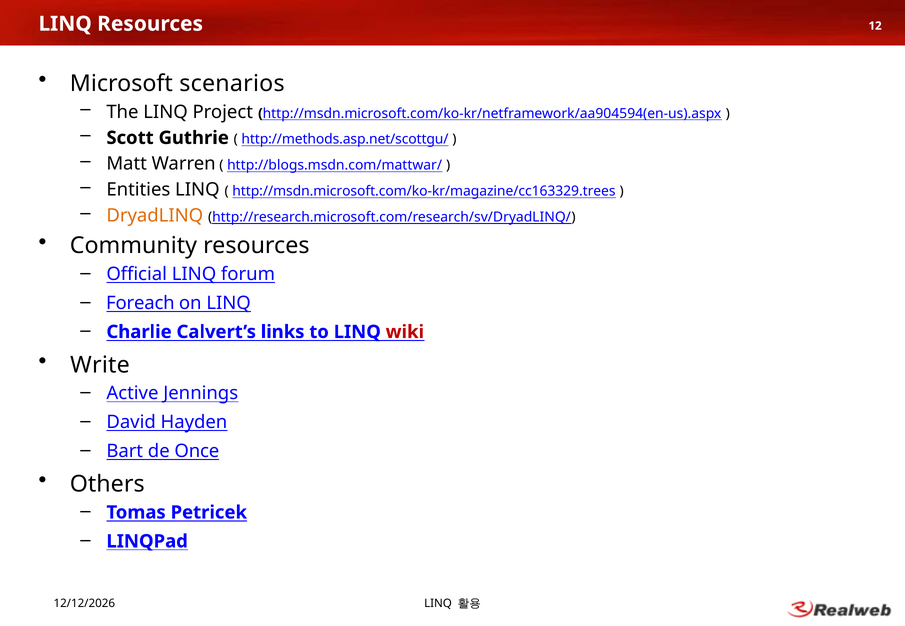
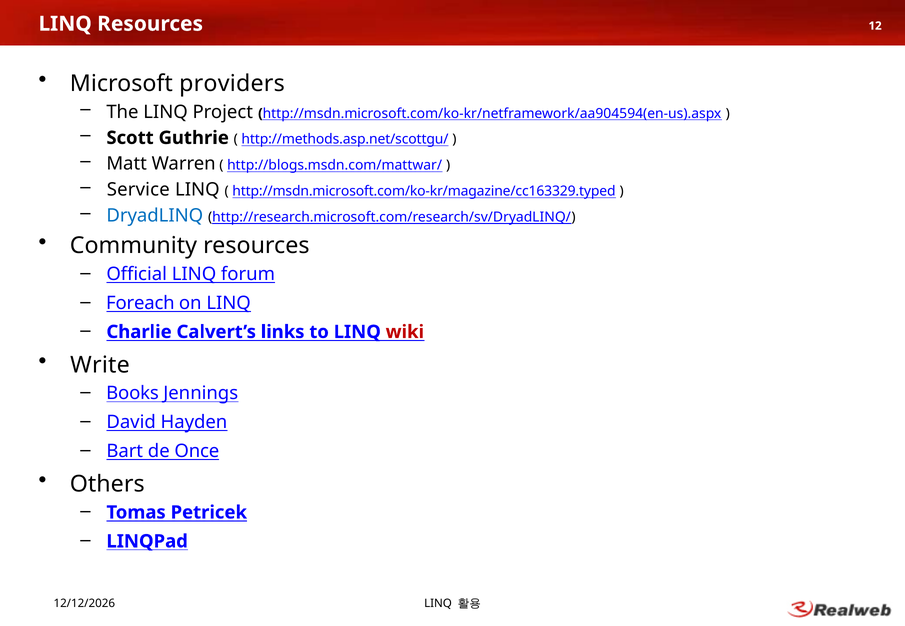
scenarios: scenarios -> providers
Entities: Entities -> Service
http://msdn.microsoft.com/ko-kr/magazine/cc163329.trees: http://msdn.microsoft.com/ko-kr/magazine/cc163329.trees -> http://msdn.microsoft.com/ko-kr/magazine/cc163329.typed
DryadLINQ colour: orange -> blue
Active: Active -> Books
